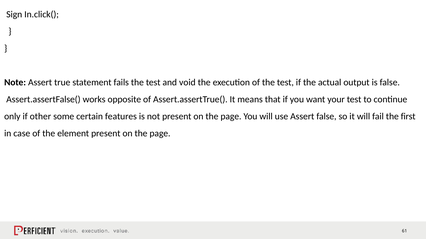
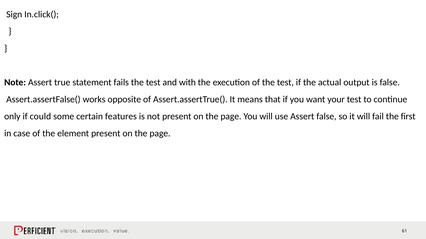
void: void -> with
other: other -> could
